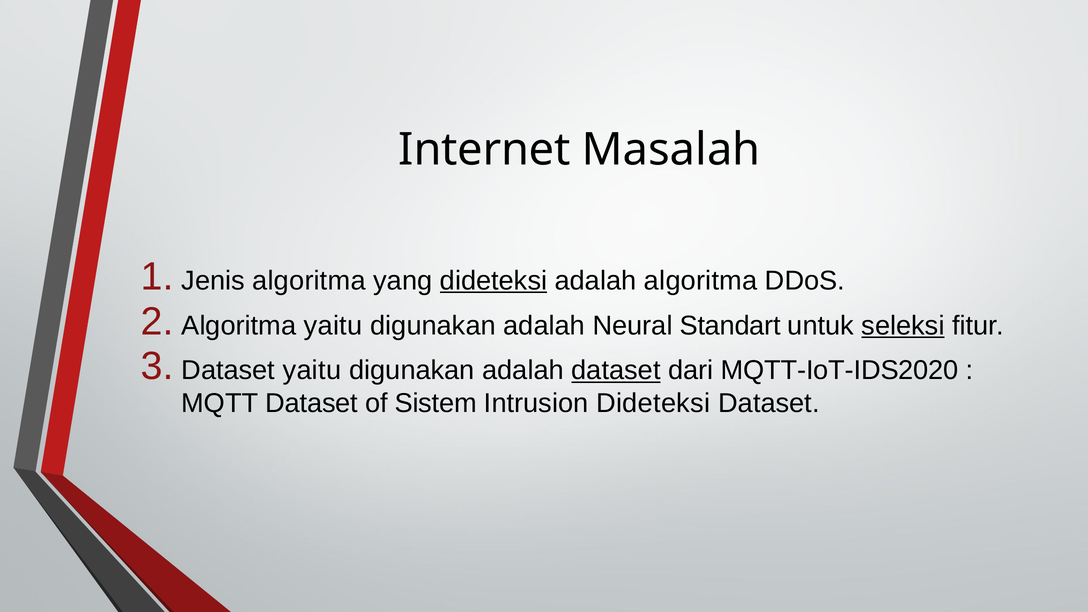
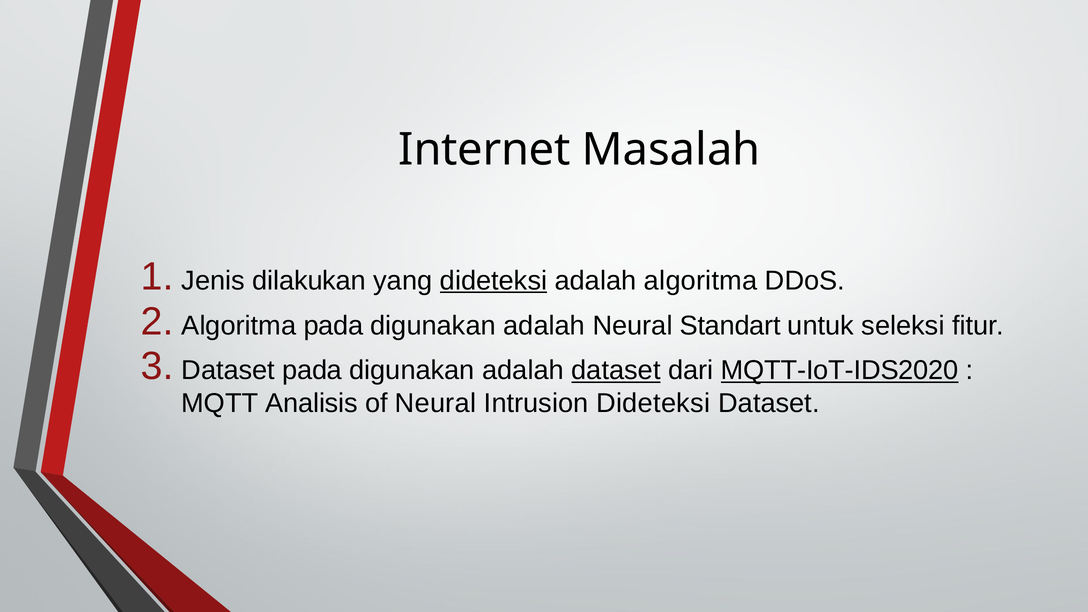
Jenis algoritma: algoritma -> dilakukan
Algoritma yaitu: yaitu -> pada
seleksi underline: present -> none
Dataset yaitu: yaitu -> pada
MQTT-IoT-IDS2020 underline: none -> present
MQTT Dataset: Dataset -> Analisis
of Sistem: Sistem -> Neural
